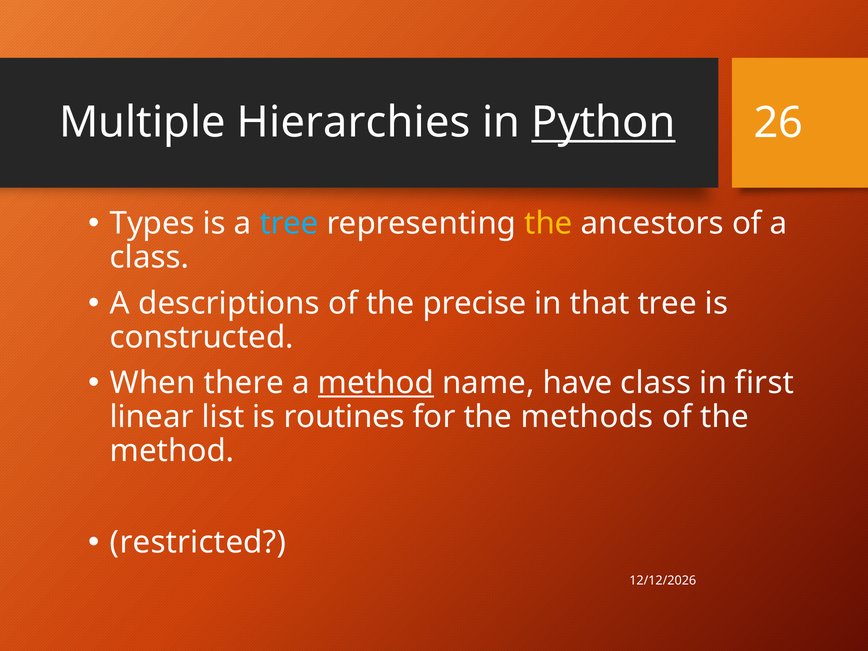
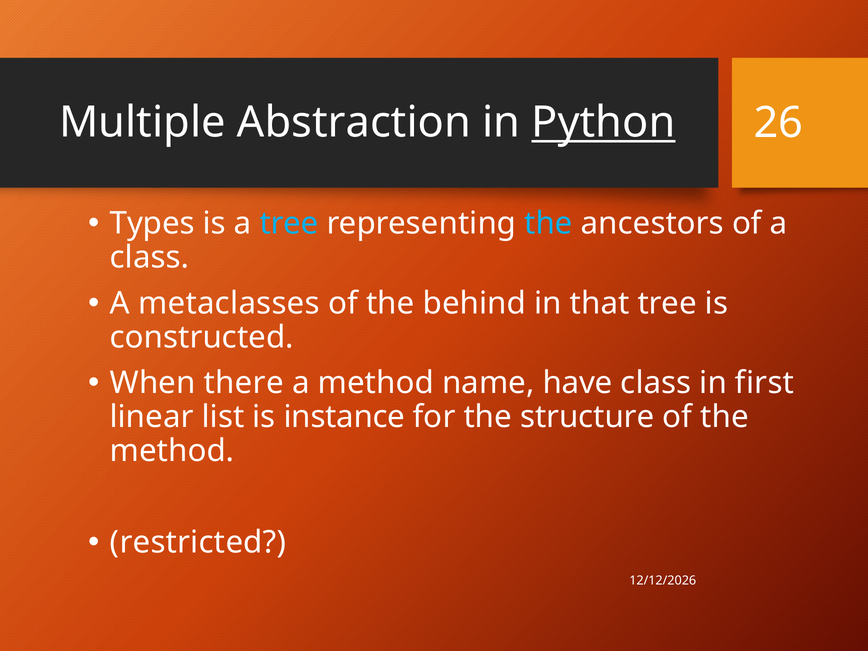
Hierarchies: Hierarchies -> Abstraction
the at (549, 224) colour: yellow -> light blue
descriptions: descriptions -> metaclasses
precise: precise -> behind
method at (376, 383) underline: present -> none
routines: routines -> instance
methods: methods -> structure
